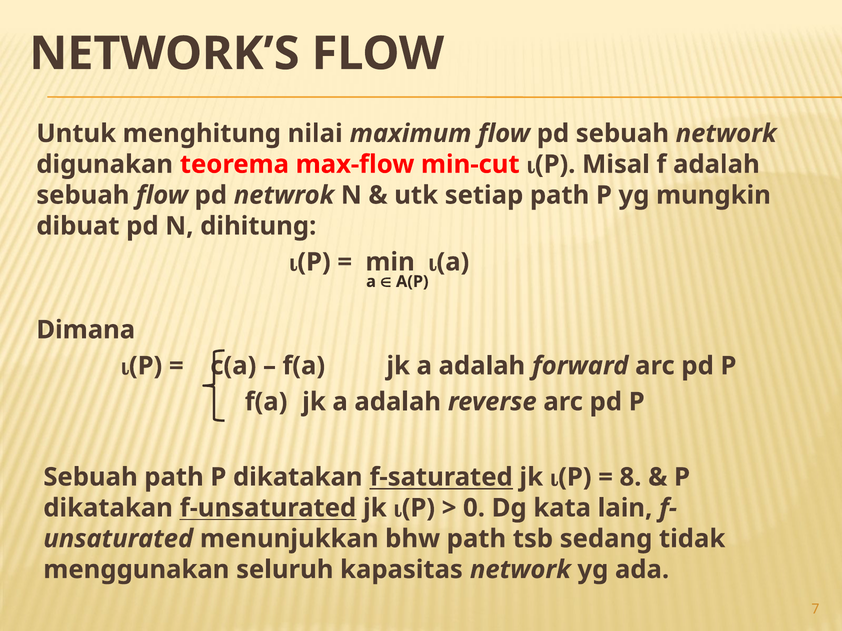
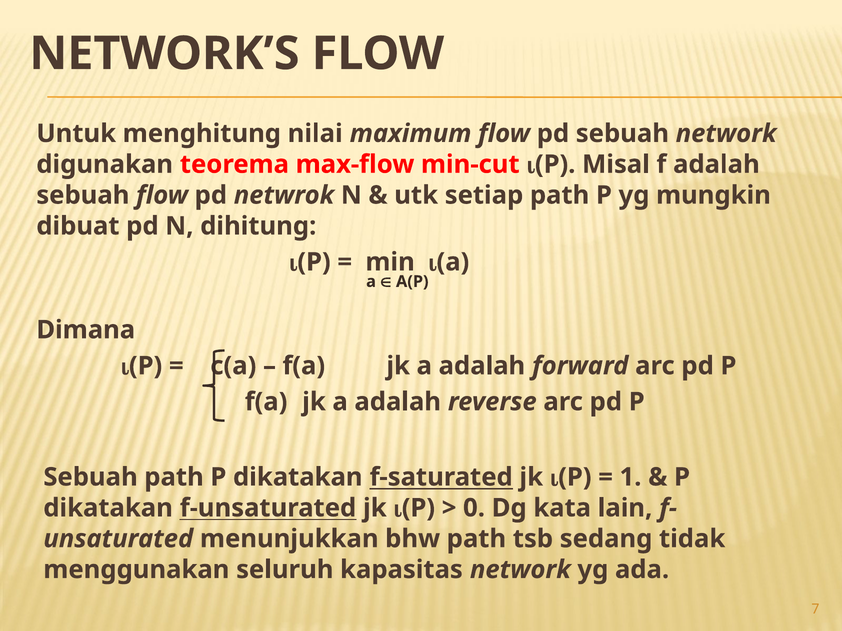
8: 8 -> 1
